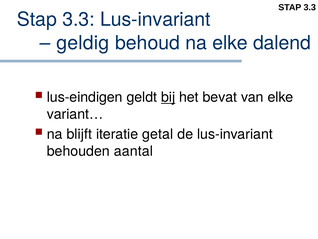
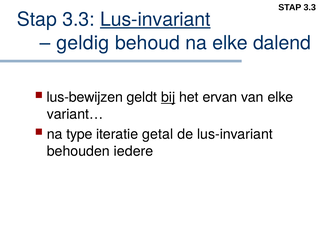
Lus-invariant at (155, 20) underline: none -> present
lus-eindigen: lus-eindigen -> lus-bewijzen
bevat: bevat -> ervan
blijft: blijft -> type
aantal: aantal -> iedere
